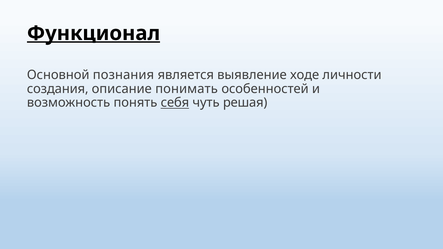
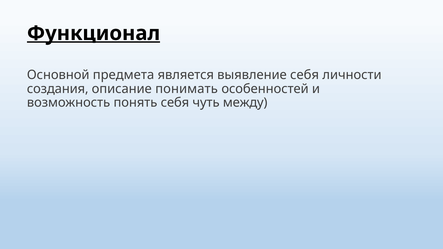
познания: познания -> предмета
выявление ходе: ходе -> себя
себя at (175, 103) underline: present -> none
решая: решая -> между
